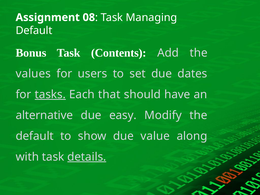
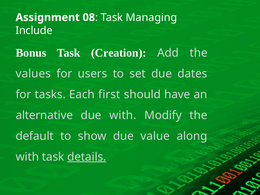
Default at (34, 30): Default -> Include
Contents: Contents -> Creation
tasks underline: present -> none
that: that -> first
due easy: easy -> with
